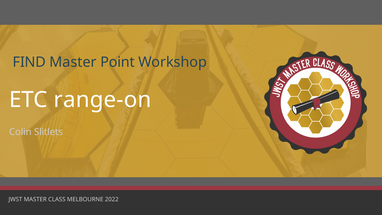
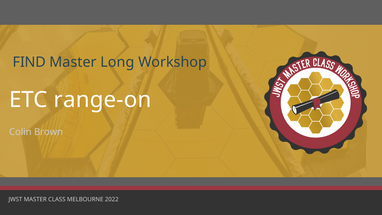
Point: Point -> Long
Slitlets: Slitlets -> Brown
